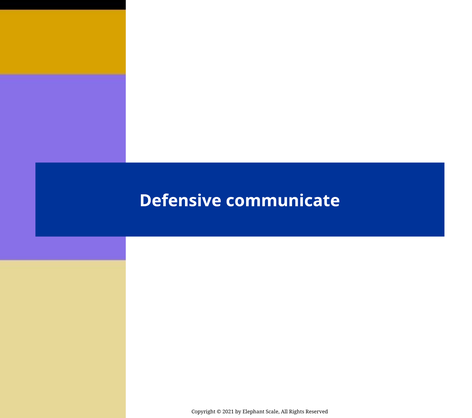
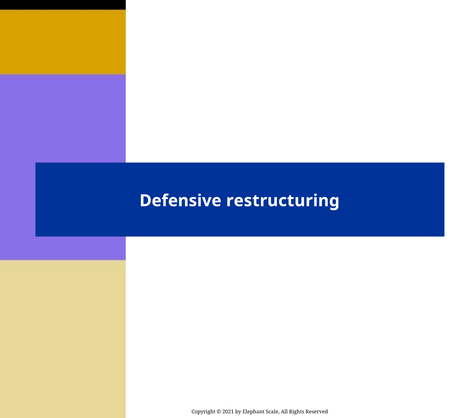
communicate: communicate -> restructuring
